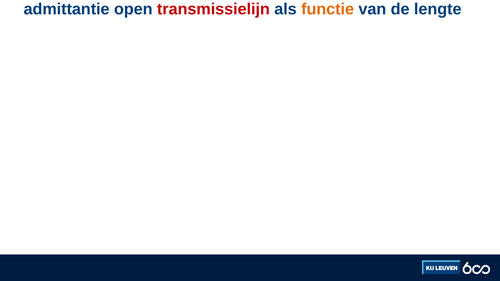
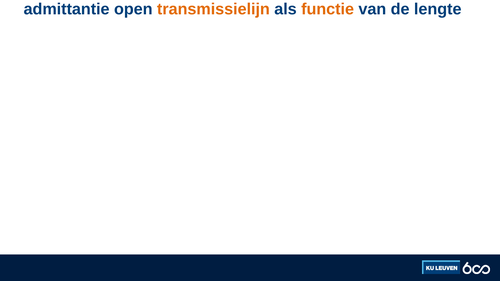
transmissielijn colour: red -> orange
